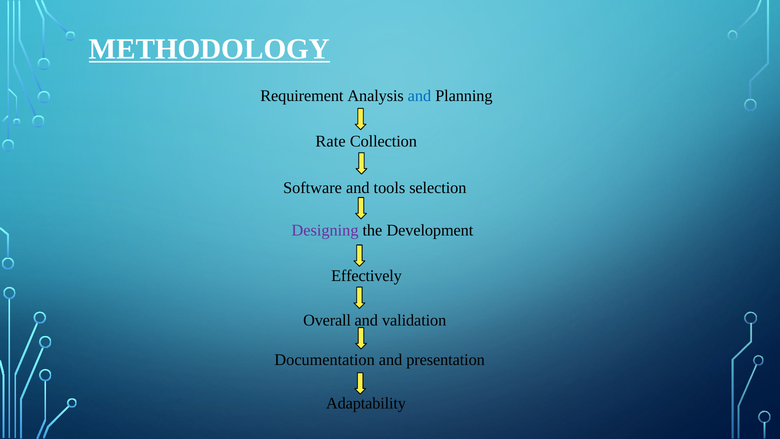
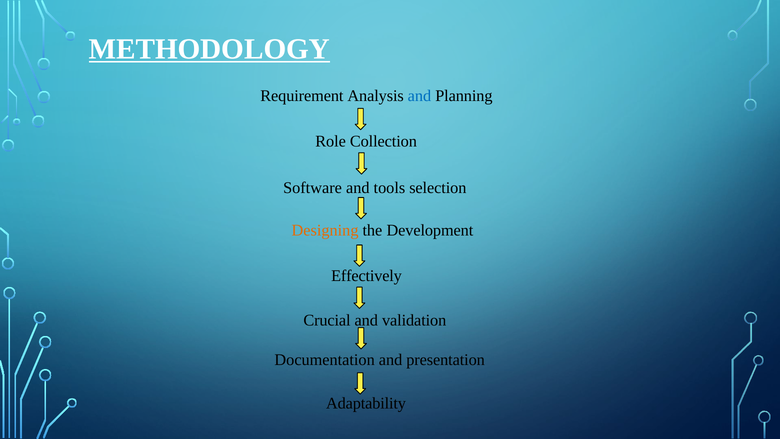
Rate: Rate -> Role
Designing colour: purple -> orange
Overall: Overall -> Crucial
